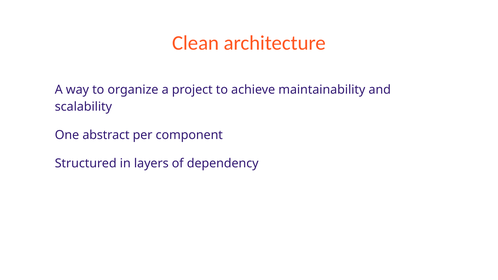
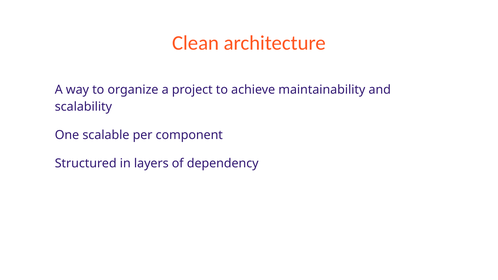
abstract: abstract -> scalable
